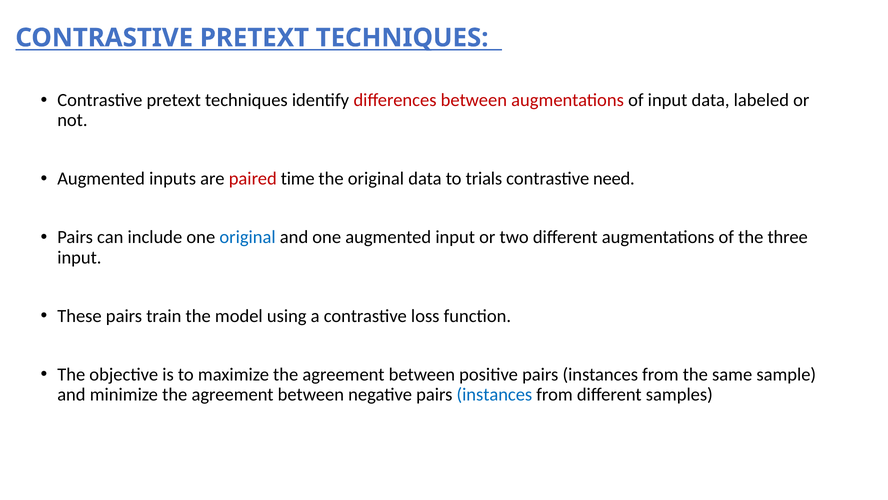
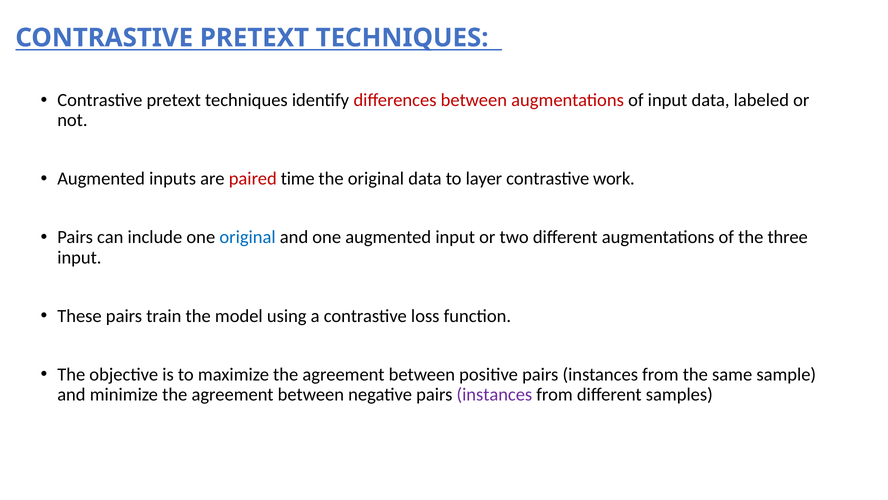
trials: trials -> layer
need: need -> work
instances at (494, 394) colour: blue -> purple
